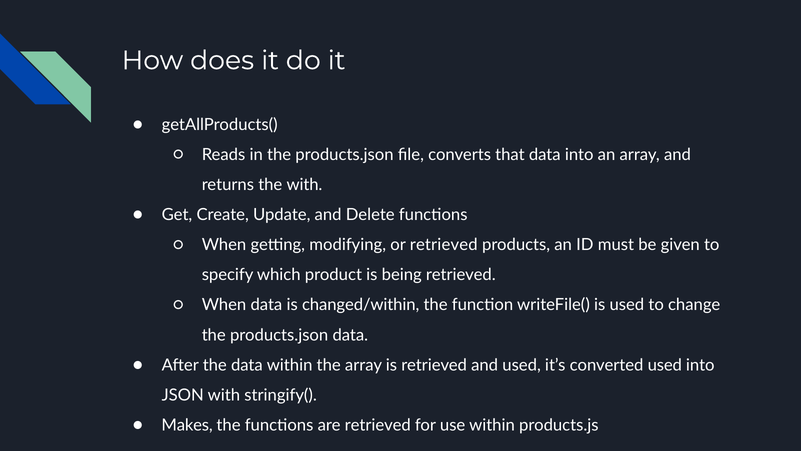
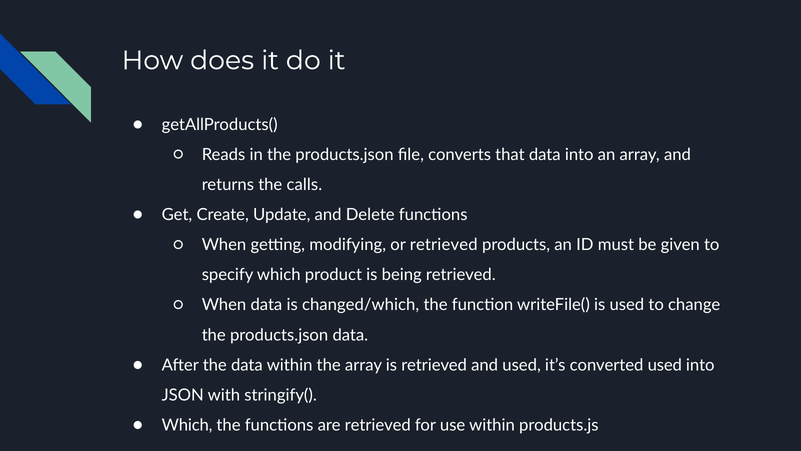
the with: with -> calls
changed/within: changed/within -> changed/which
Makes at (187, 425): Makes -> Which
